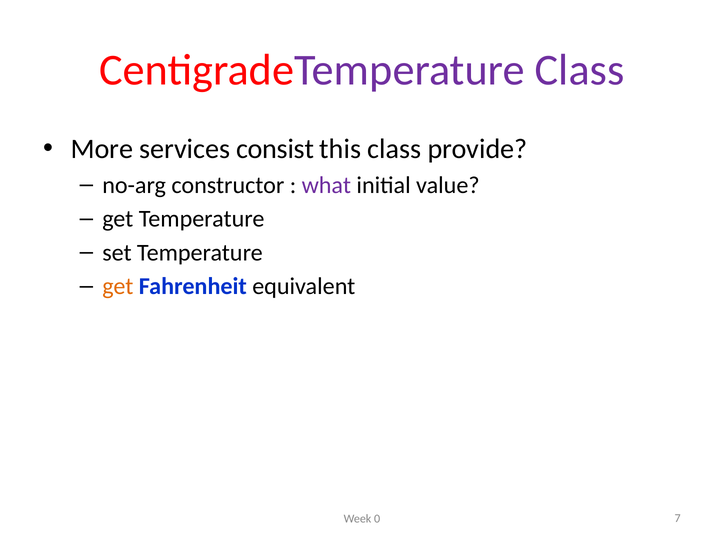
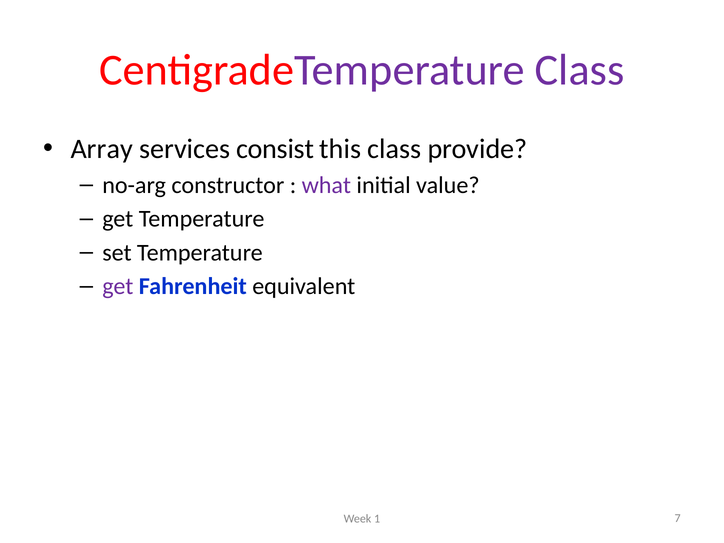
More: More -> Array
get at (118, 286) colour: orange -> purple
0: 0 -> 1
